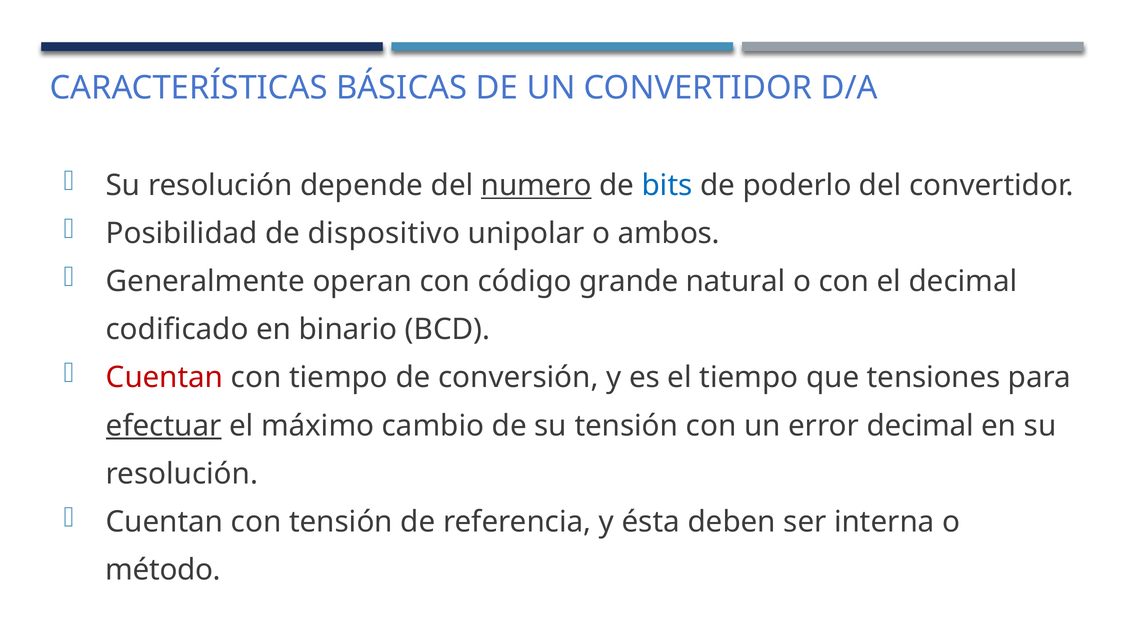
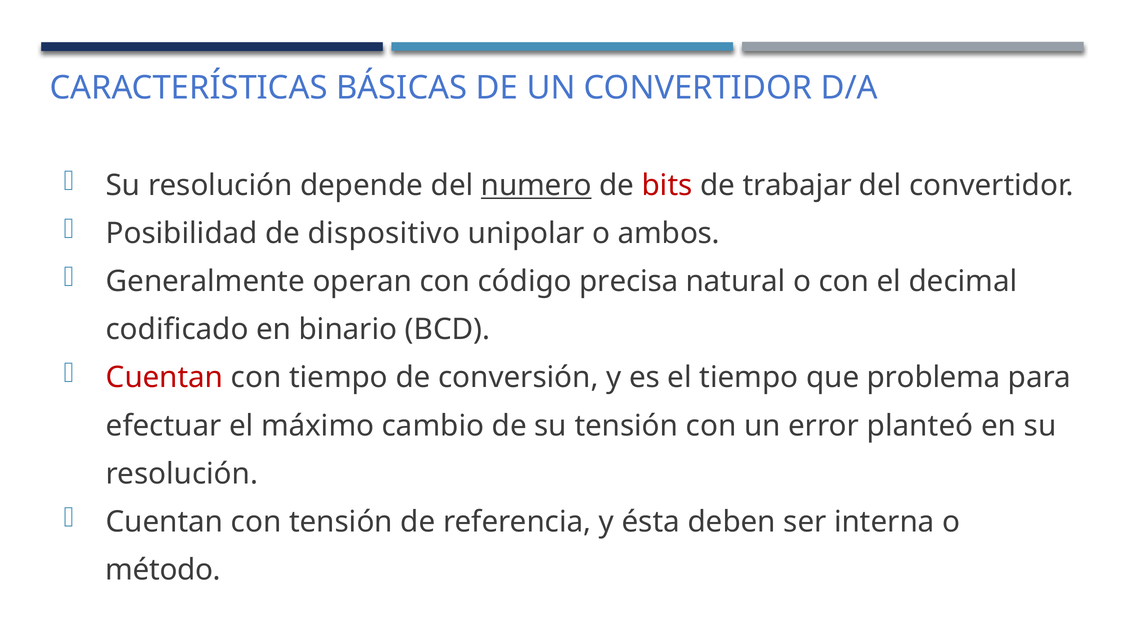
bits colour: blue -> red
poderlo: poderlo -> trabajar
grande: grande -> precisa
tensiones: tensiones -> problema
efectuar underline: present -> none
error decimal: decimal -> planteó
